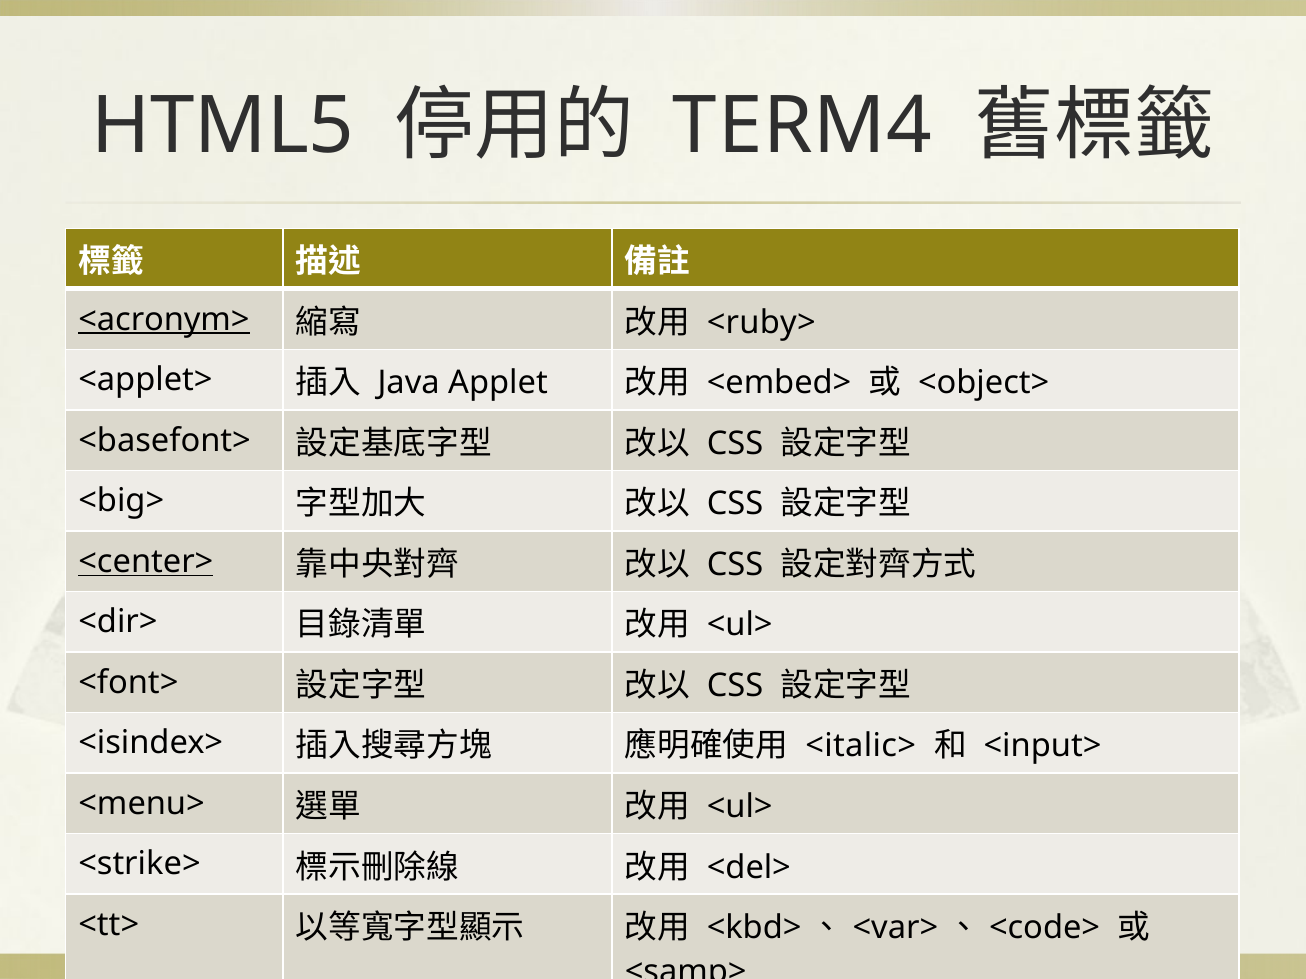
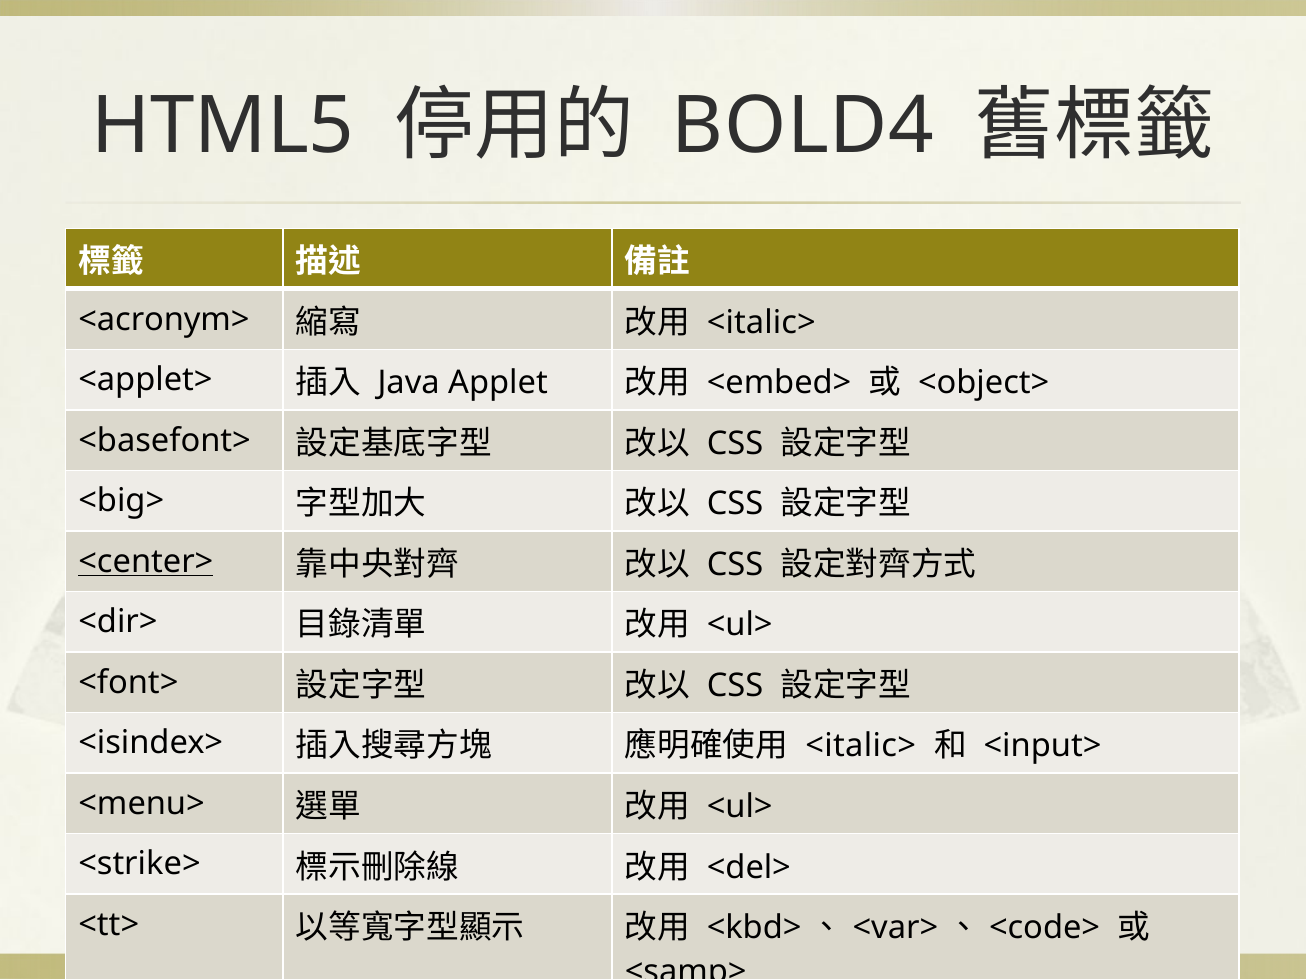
TERM4: TERM4 -> BOLD4
<acronym> underline: present -> none
<ruby> at (761, 323): <ruby> -> <italic>
